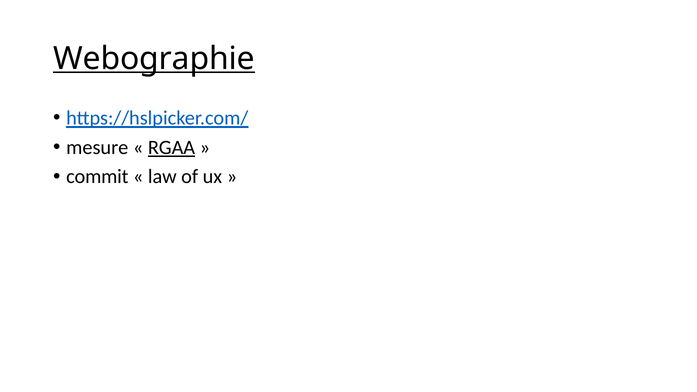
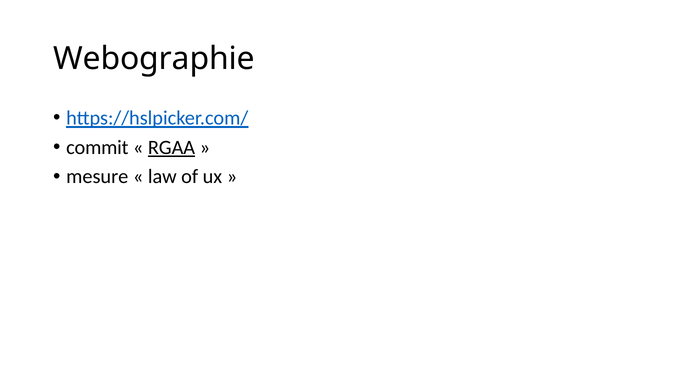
Webographie underline: present -> none
mesure: mesure -> commit
commit: commit -> mesure
